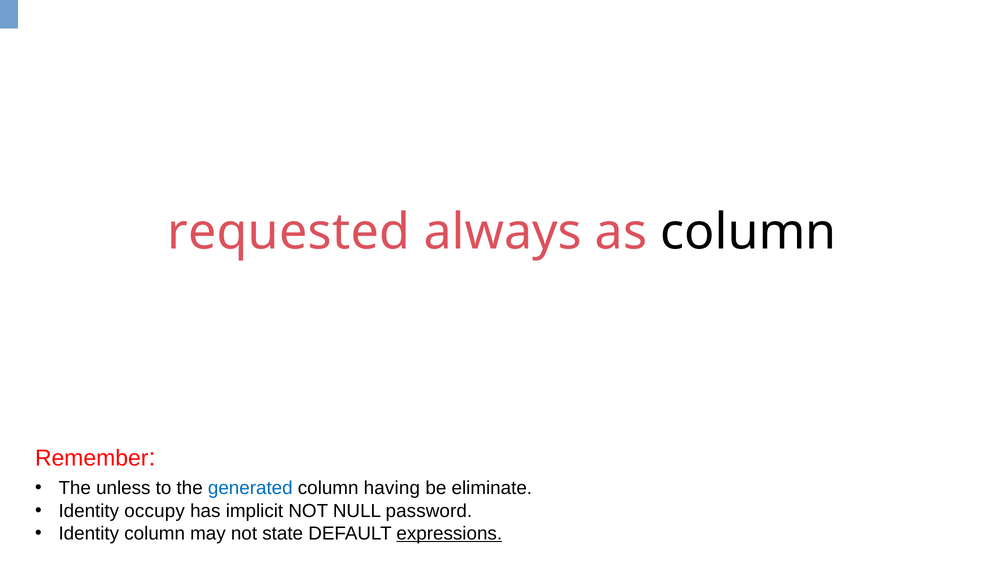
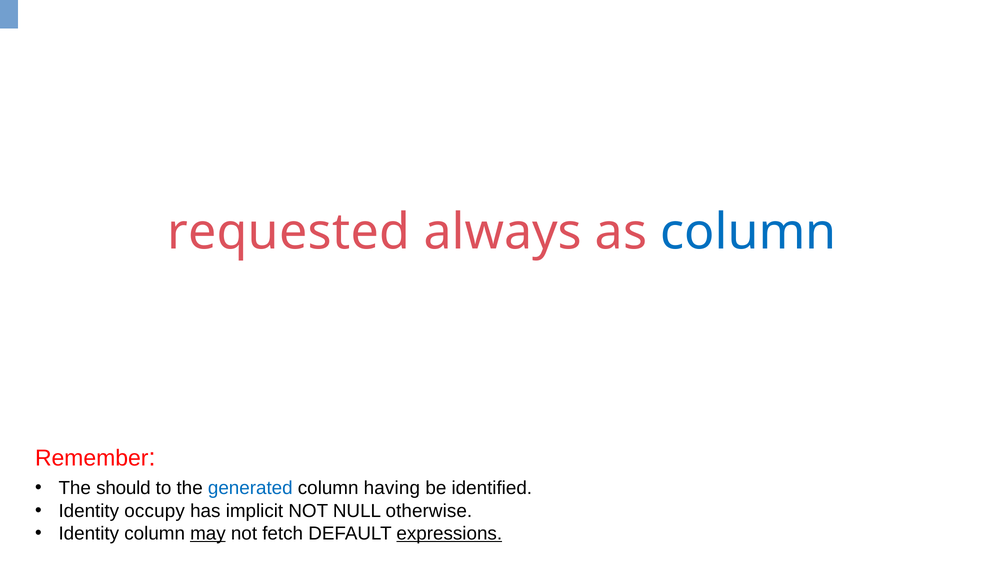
column at (748, 232) colour: black -> blue
unless: unless -> should
eliminate: eliminate -> identified
password: password -> otherwise
may underline: none -> present
state: state -> fetch
